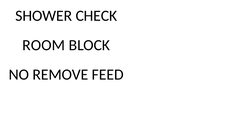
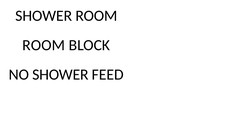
SHOWER CHECK: CHECK -> ROOM
NO REMOVE: REMOVE -> SHOWER
